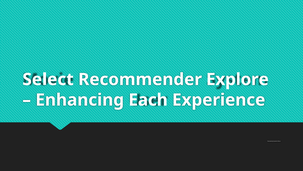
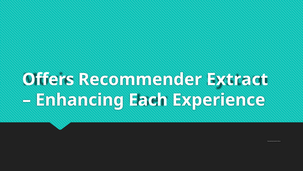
Select: Select -> Offers
Explore: Explore -> Extract
